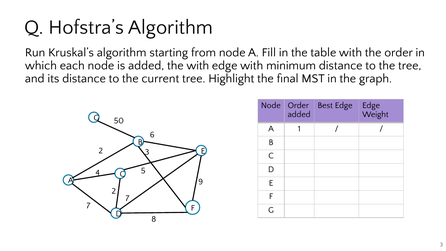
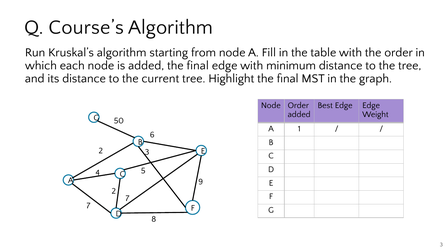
Hofstra’s: Hofstra’s -> Course’s
added the with: with -> final
